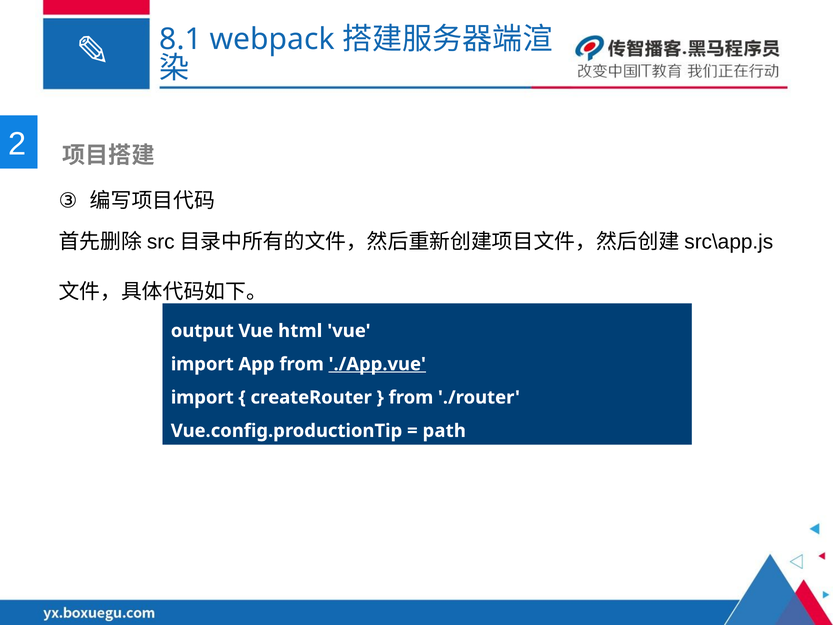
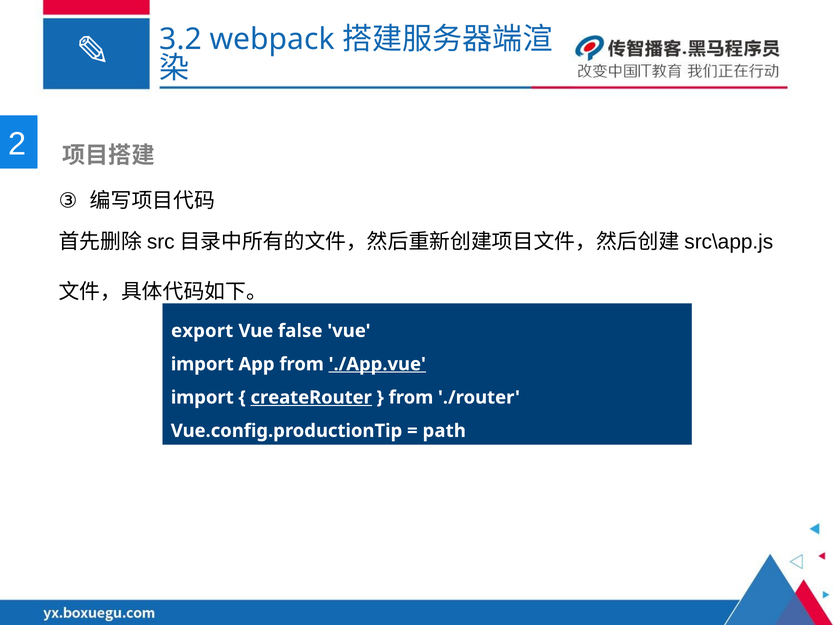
8.1: 8.1 -> 3.2
output: output -> export
html: html -> false
createRouter underline: none -> present
